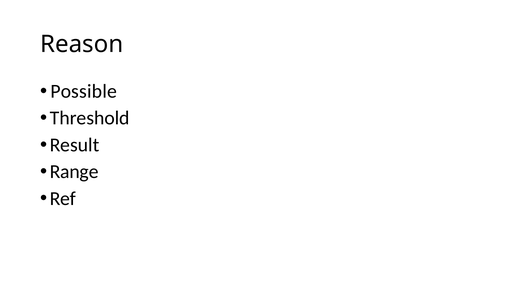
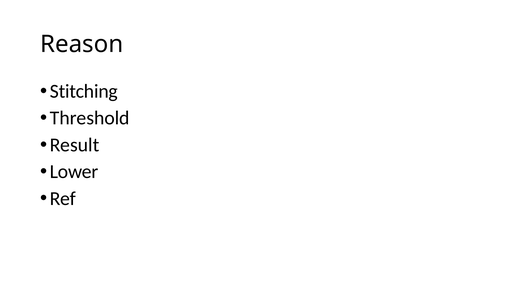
Possible: Possible -> Stitching
Range: Range -> Lower
